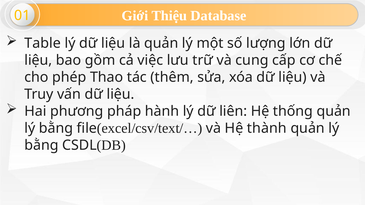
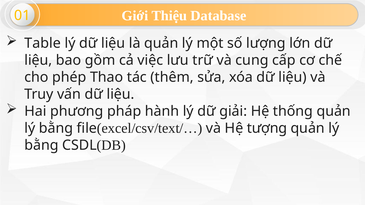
liên: liên -> giải
thành: thành -> tượng
